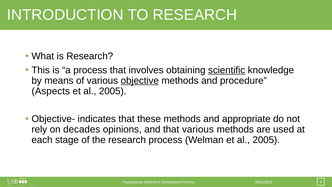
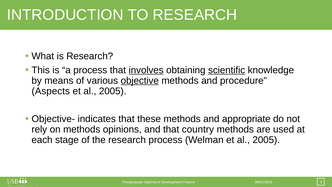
involves underline: none -> present
on decades: decades -> methods
that various: various -> country
